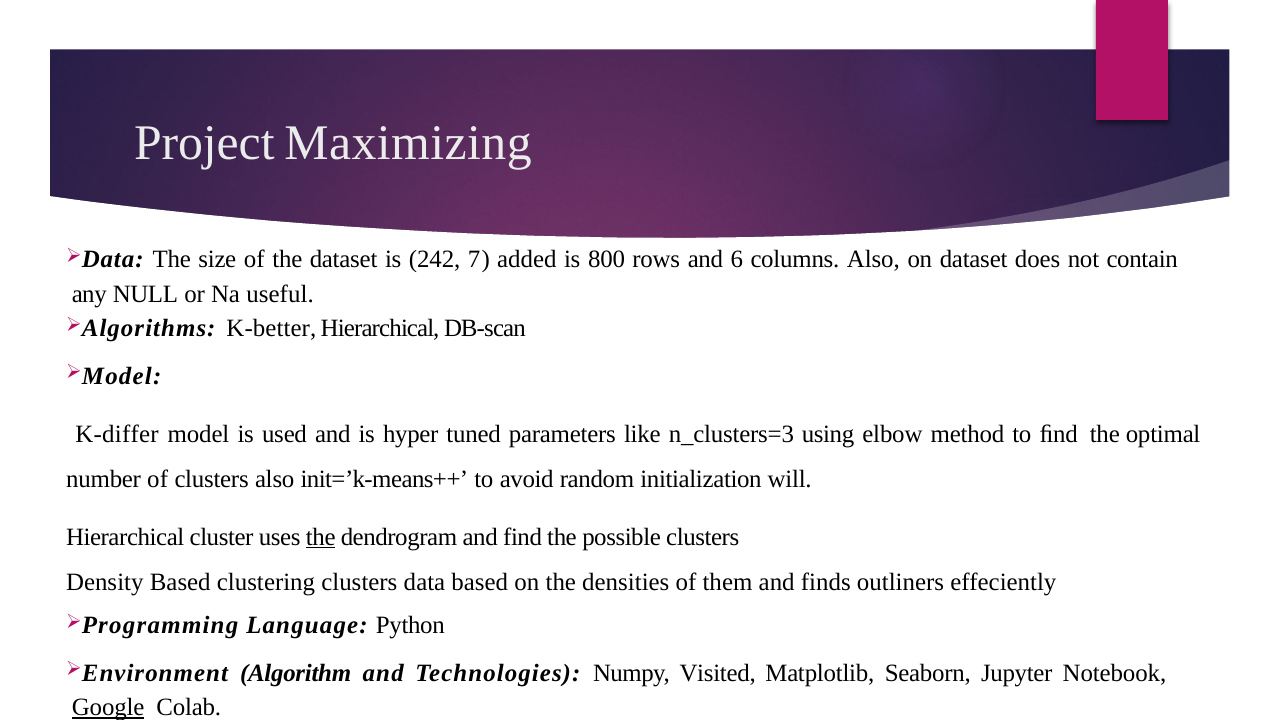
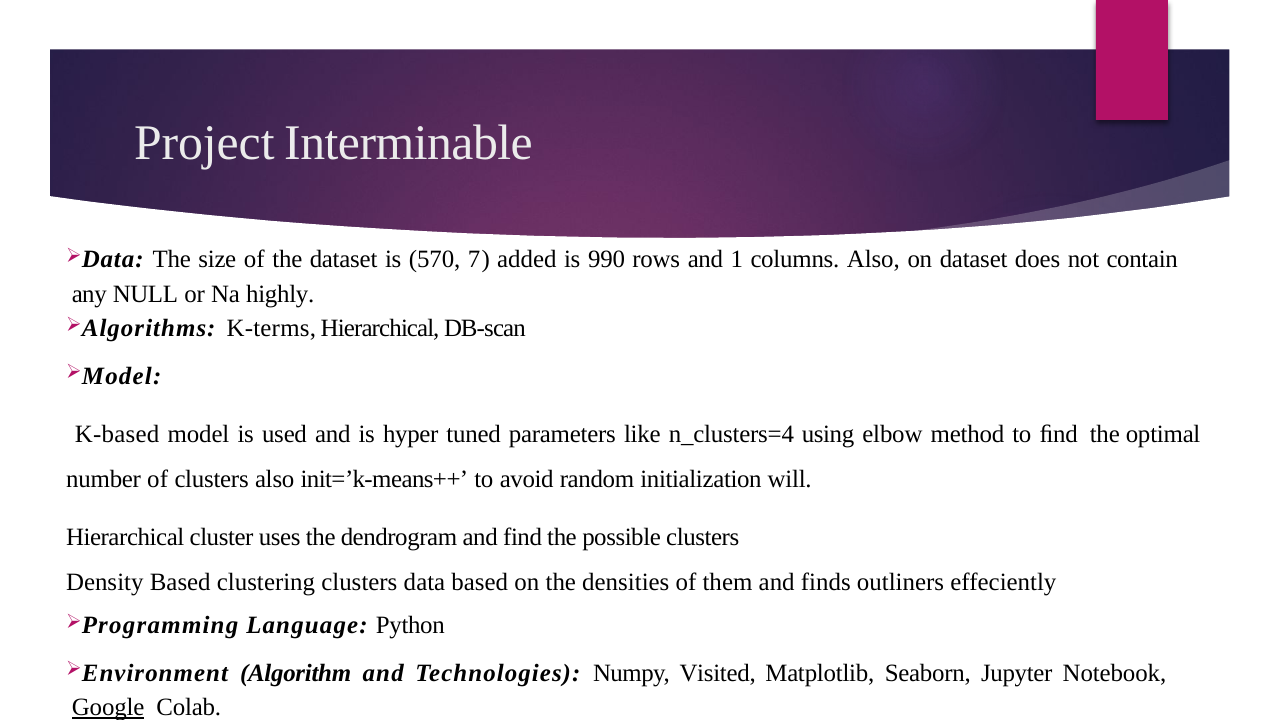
Maximizing: Maximizing -> Interminable
242: 242 -> 570
800: 800 -> 990
6: 6 -> 1
useful: useful -> highly
K-better: K-better -> K-terms
K-differ: K-differ -> K-based
n_clusters=3: n_clusters=3 -> n_clusters=4
the at (321, 537) underline: present -> none
